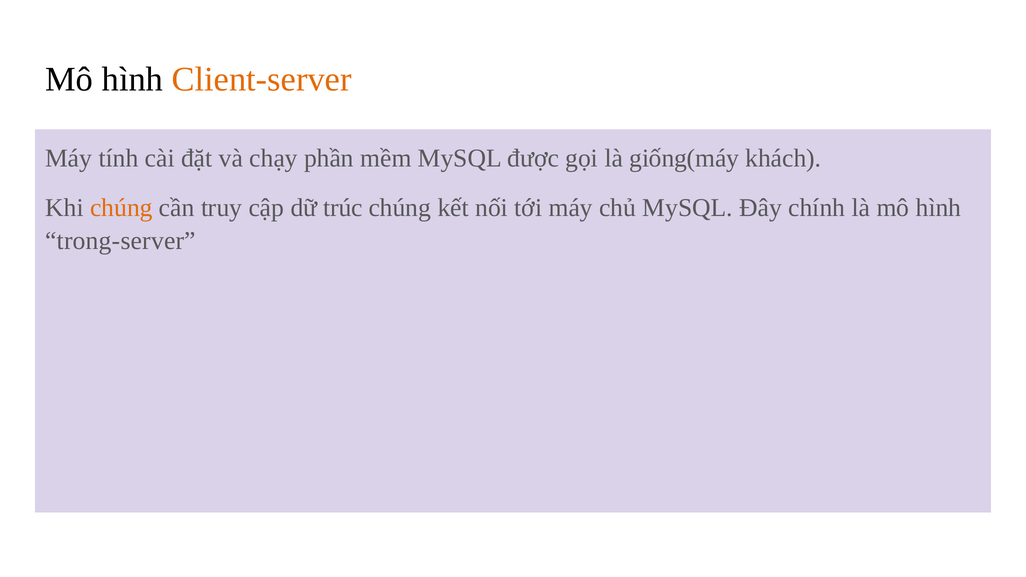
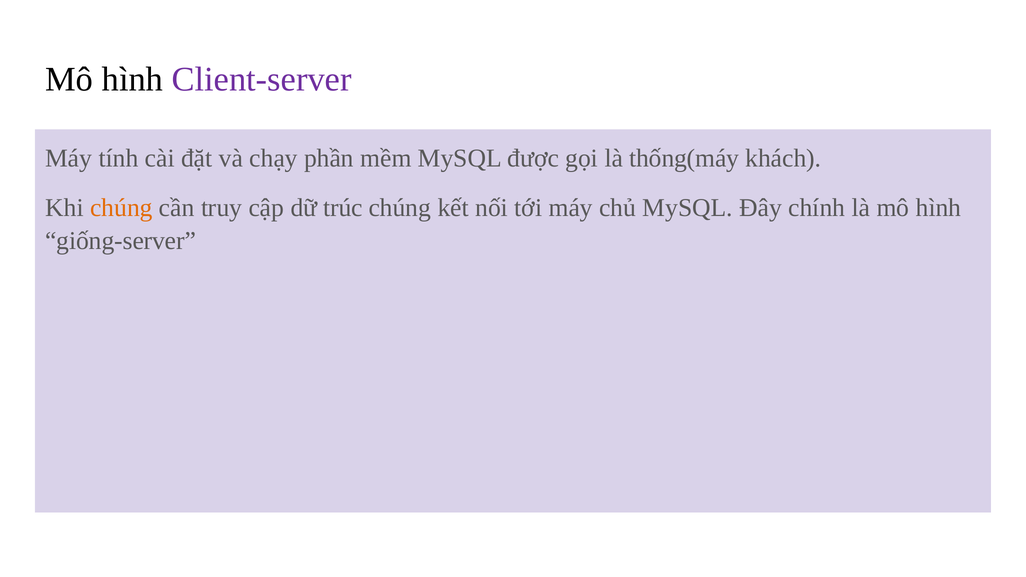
Client-server colour: orange -> purple
giống(máy: giống(máy -> thống(máy
trong-server: trong-server -> giống-server
